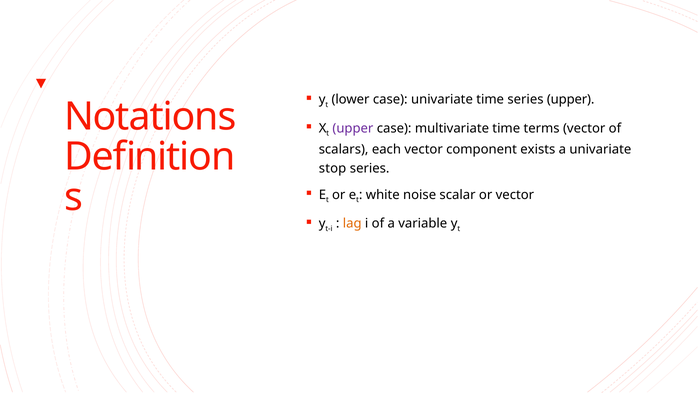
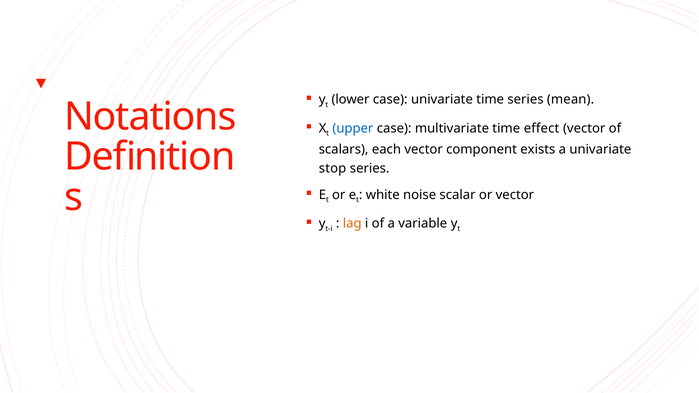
series upper: upper -> mean
upper at (353, 128) colour: purple -> blue
terms: terms -> effect
